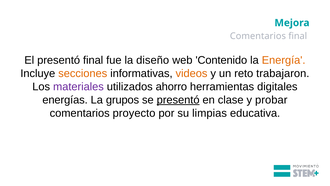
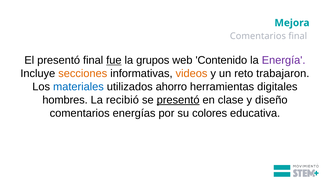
fue underline: none -> present
diseño: diseño -> grupos
Energía colour: orange -> purple
materiales colour: purple -> blue
energías: energías -> hombres
grupos: grupos -> recibió
probar: probar -> diseño
proyecto: proyecto -> energías
limpias: limpias -> colores
